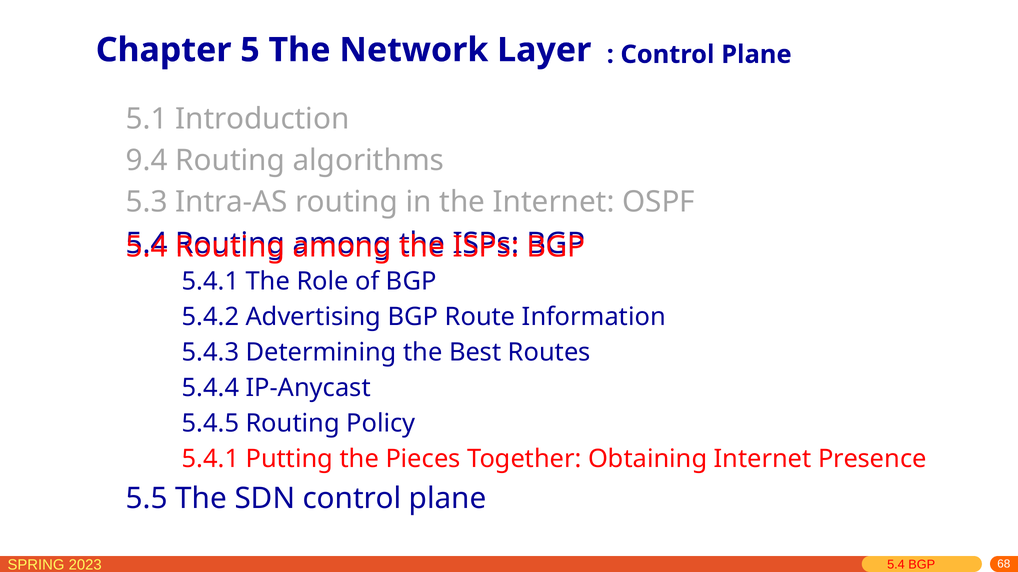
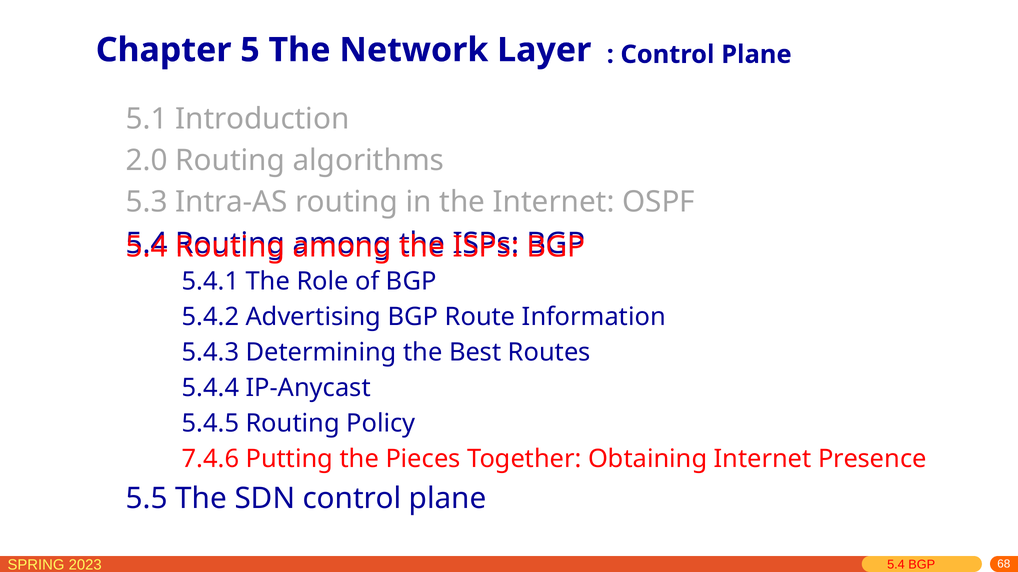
9.4: 9.4 -> 2.0
5.4.1 at (210, 460): 5.4.1 -> 7.4.6
